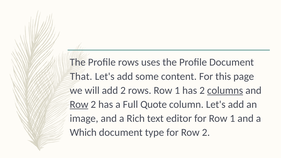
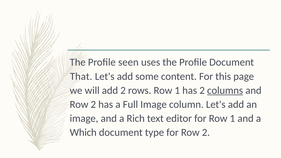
Profile rows: rows -> seen
Row at (79, 104) underline: present -> none
Full Quote: Quote -> Image
